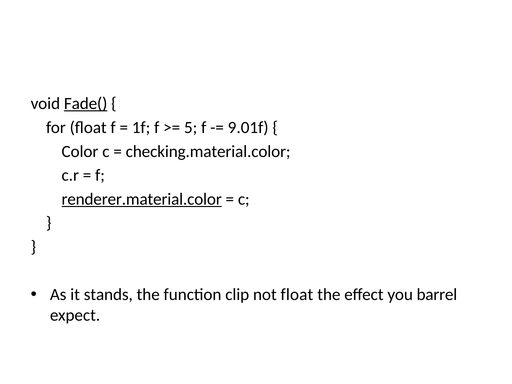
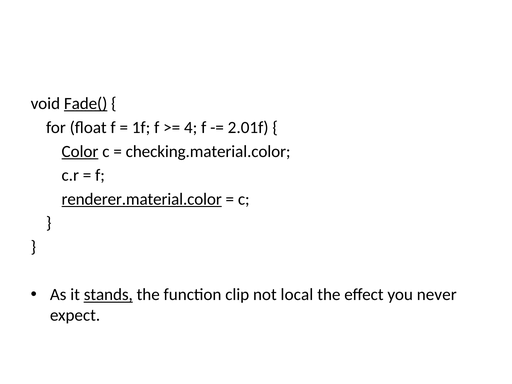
5: 5 -> 4
9.01f: 9.01f -> 2.01f
Color underline: none -> present
stands underline: none -> present
not float: float -> local
barrel: barrel -> never
